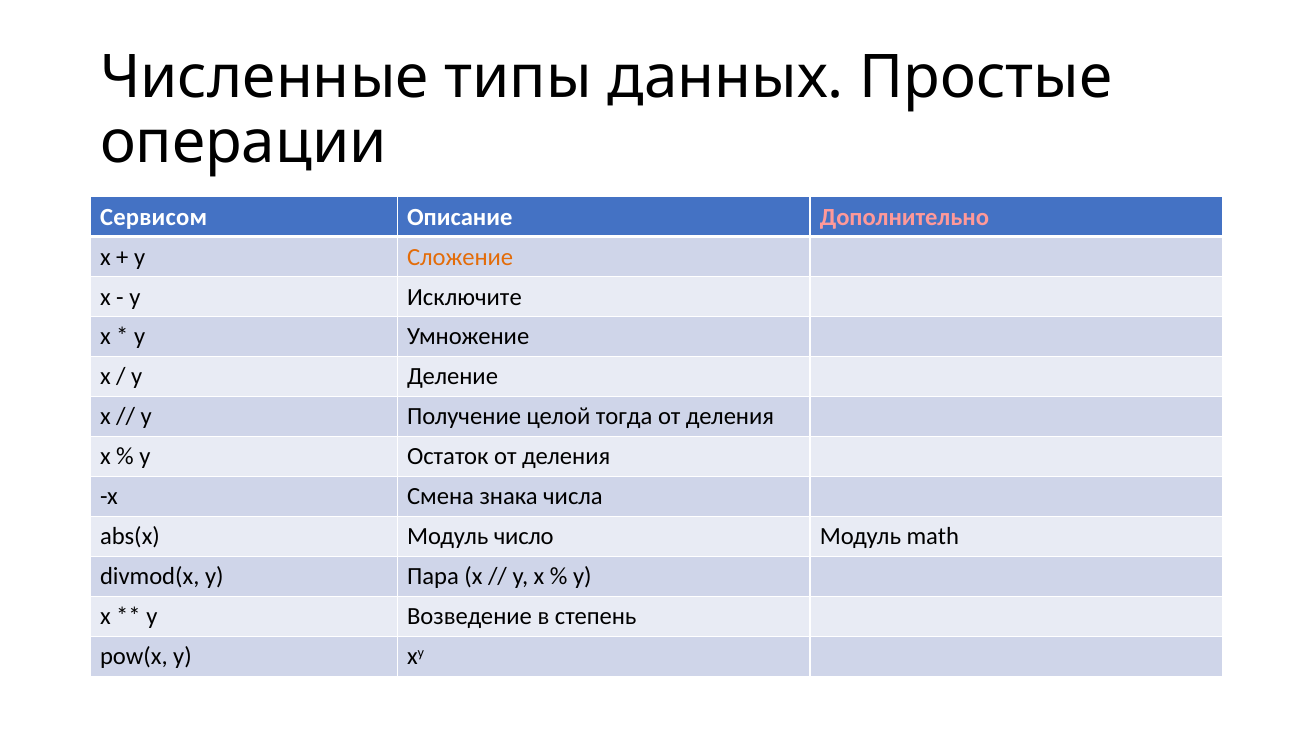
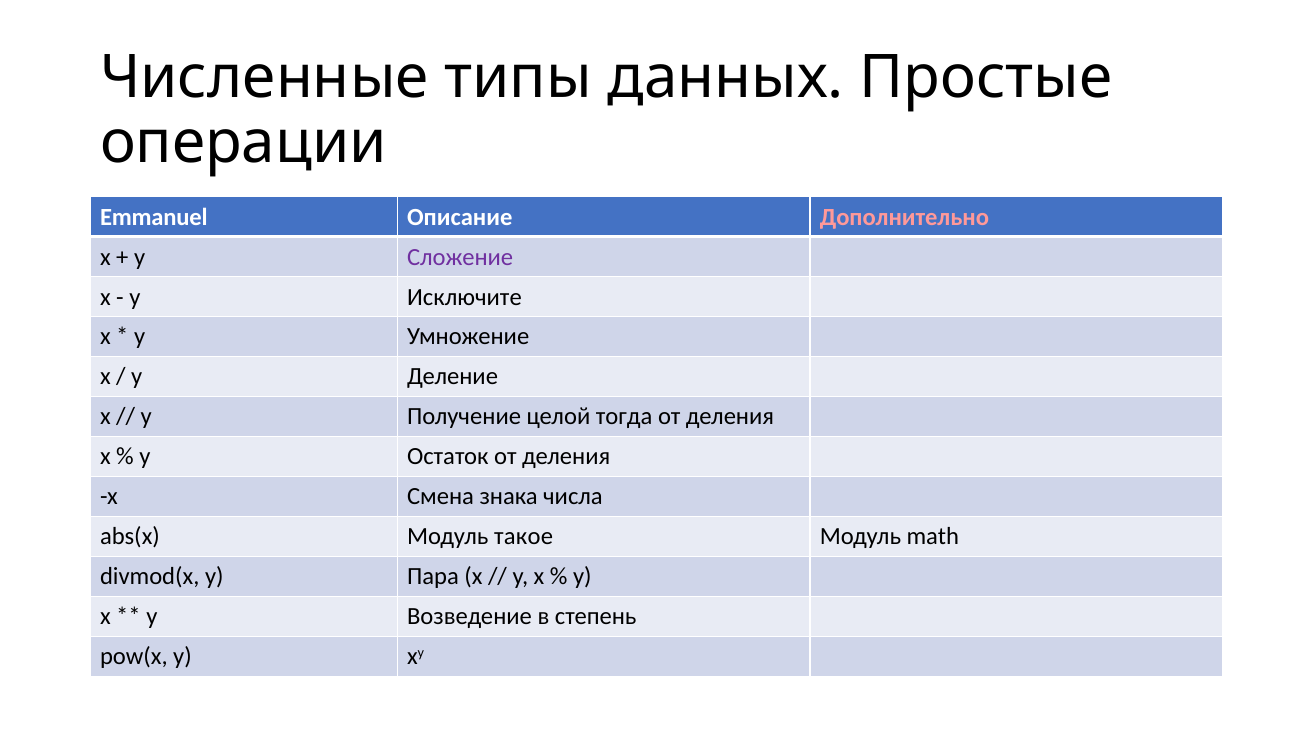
Сервисом: Сервисом -> Emmanuel
Сложение colour: orange -> purple
число: число -> такое
